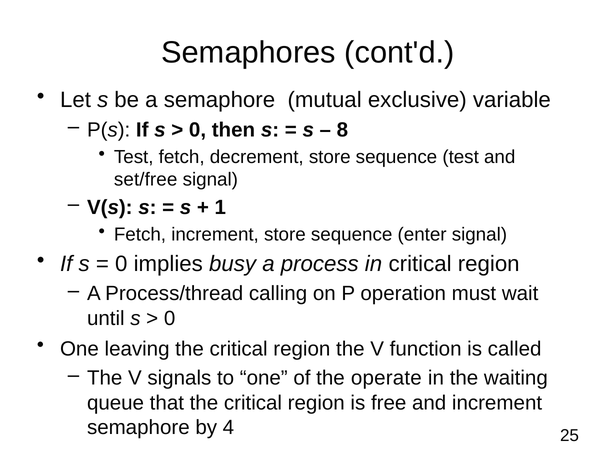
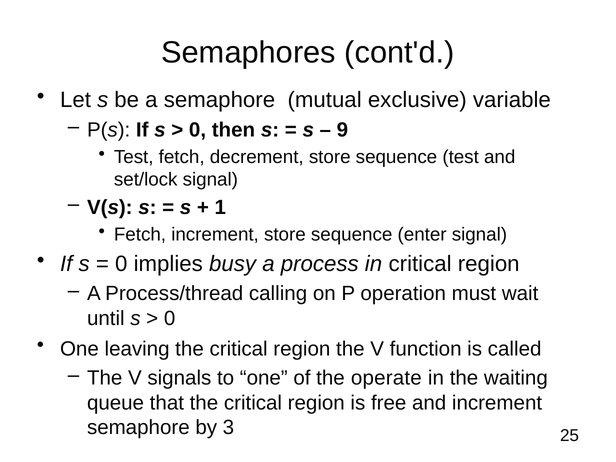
8: 8 -> 9
set/free: set/free -> set/lock
4: 4 -> 3
